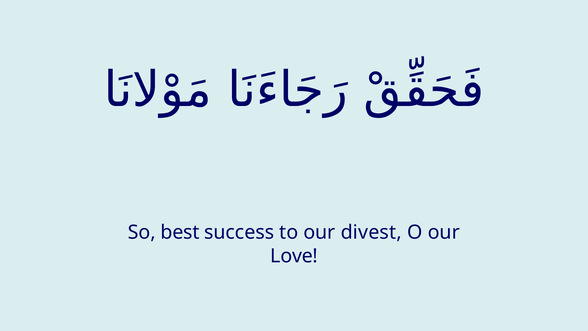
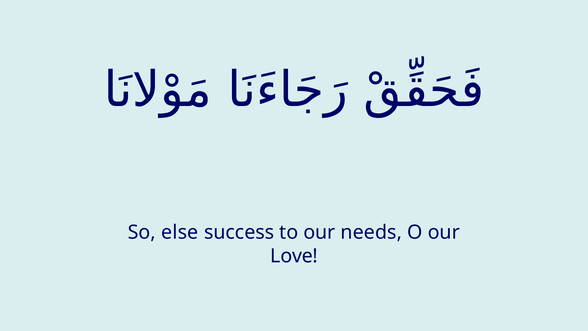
best: best -> else
divest: divest -> needs
